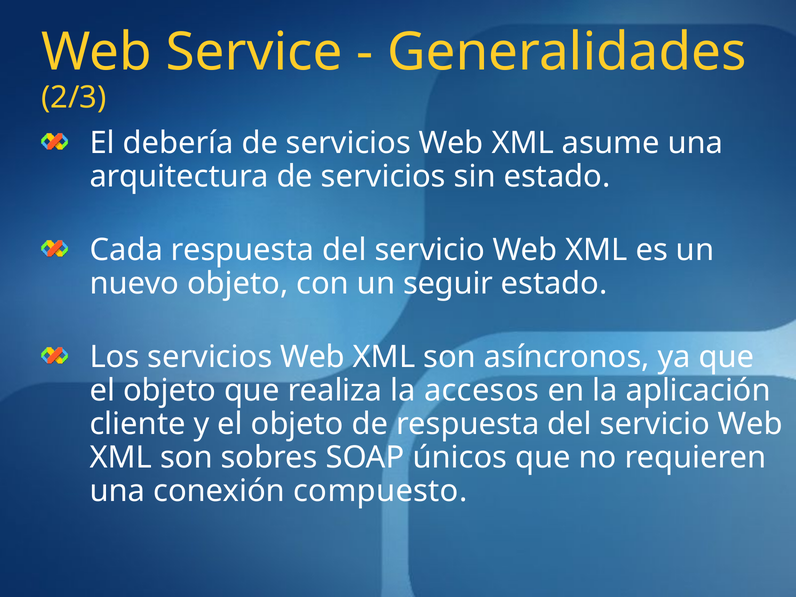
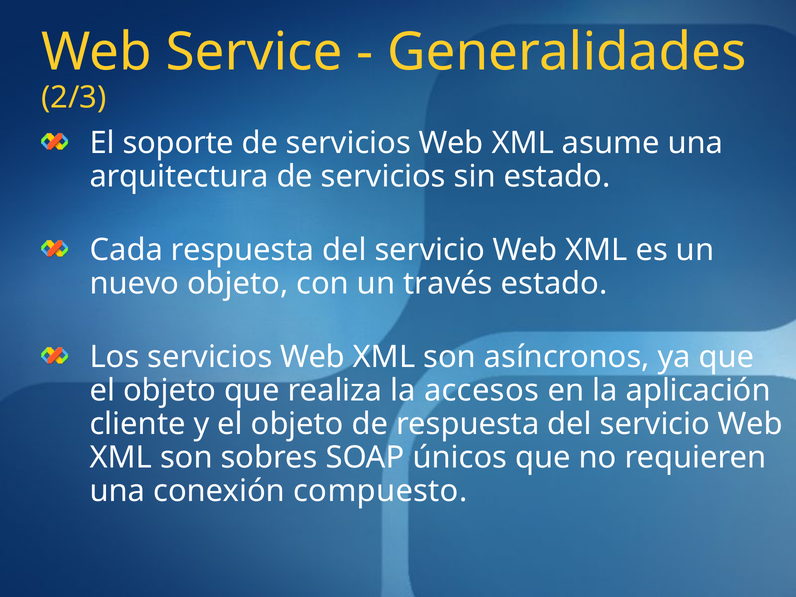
debería: debería -> soporte
seguir: seguir -> través
